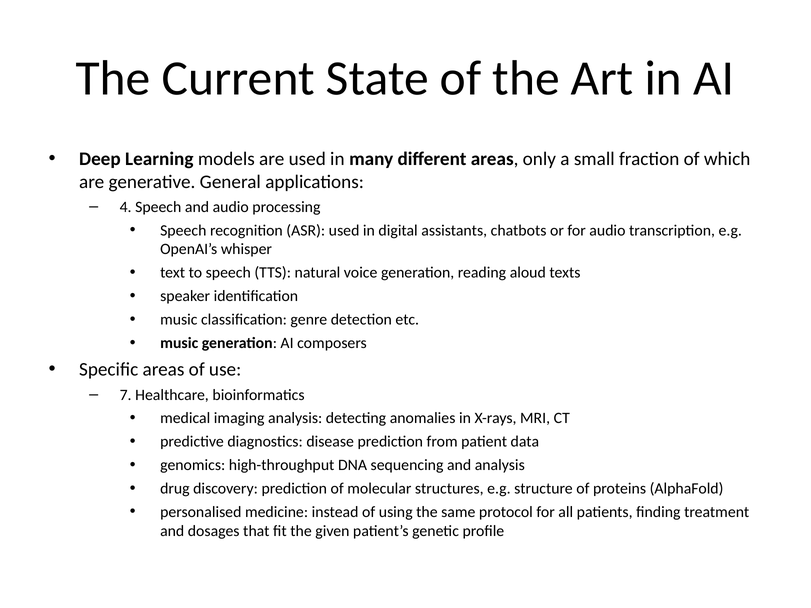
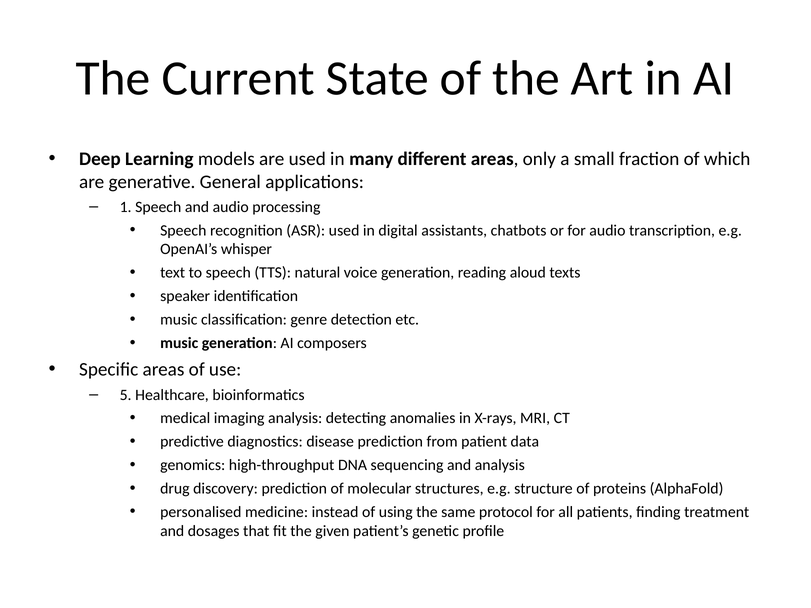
4: 4 -> 1
7: 7 -> 5
